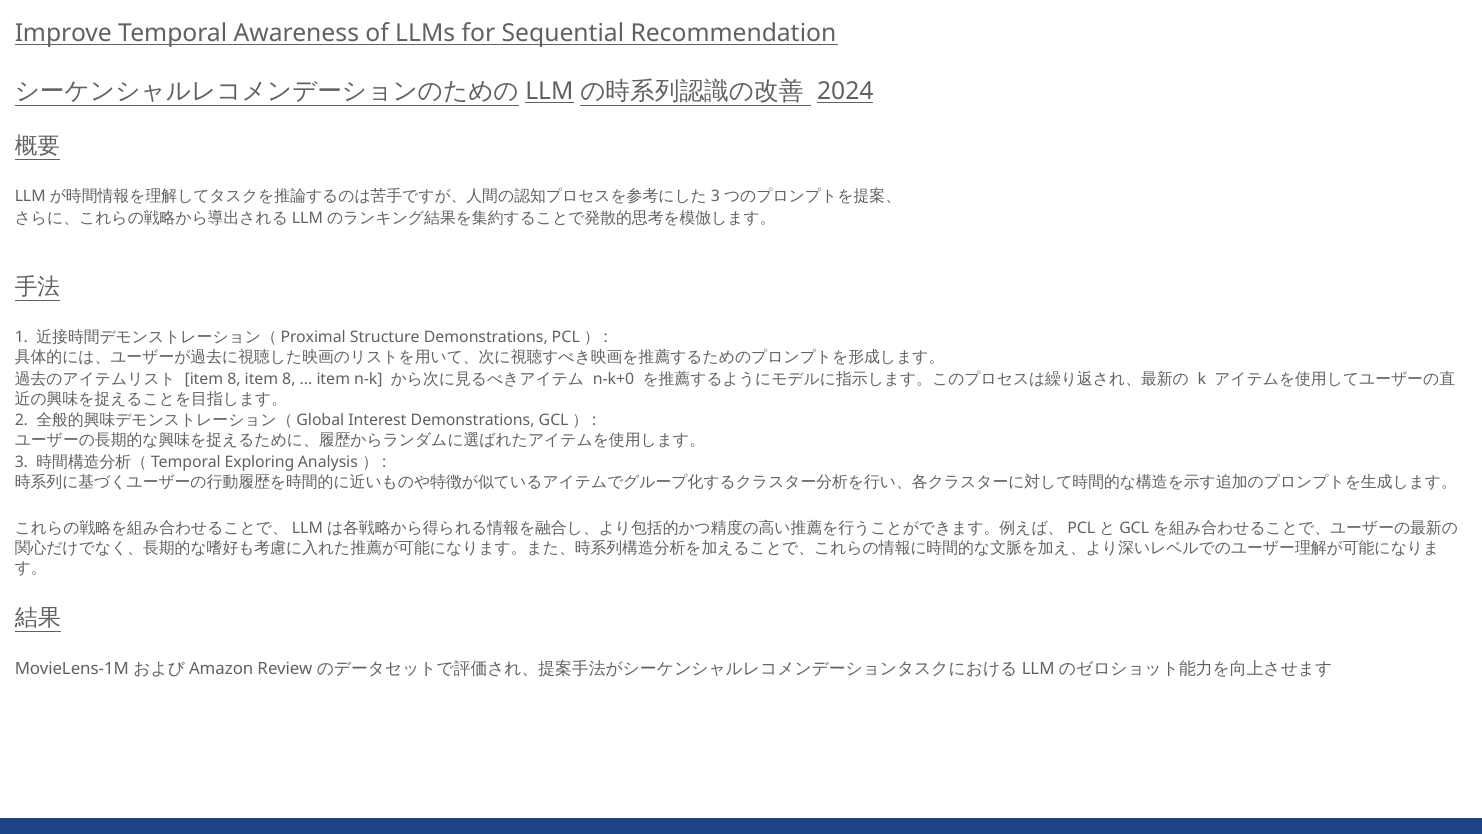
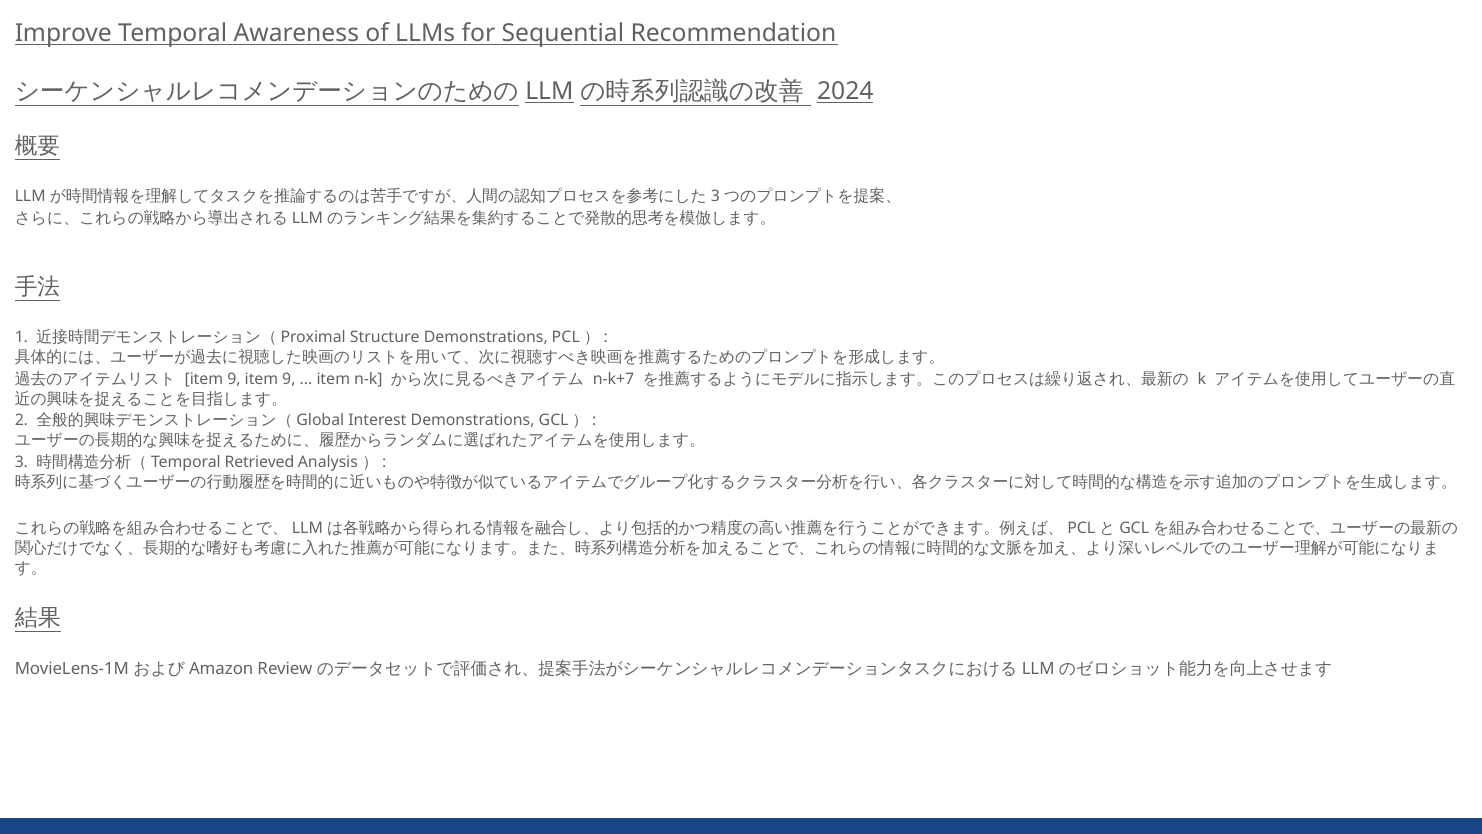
8 at (234, 379): 8 -> 9
8 at (289, 379): 8 -> 9
n-k+0: n-k+0 -> n-k+7
Exploring: Exploring -> Retrieved
